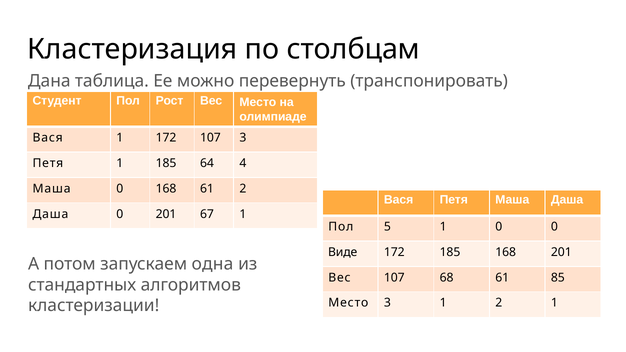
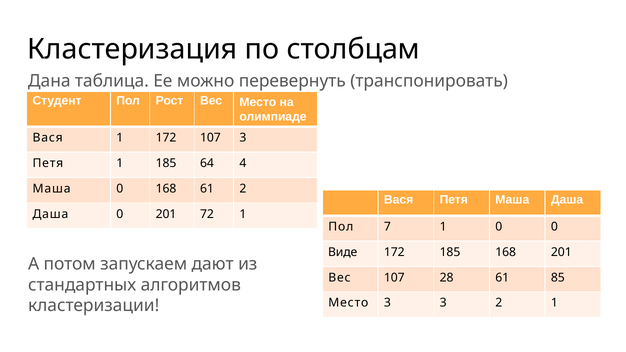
67: 67 -> 72
5: 5 -> 7
одна: одна -> дают
68: 68 -> 28
3 1: 1 -> 3
